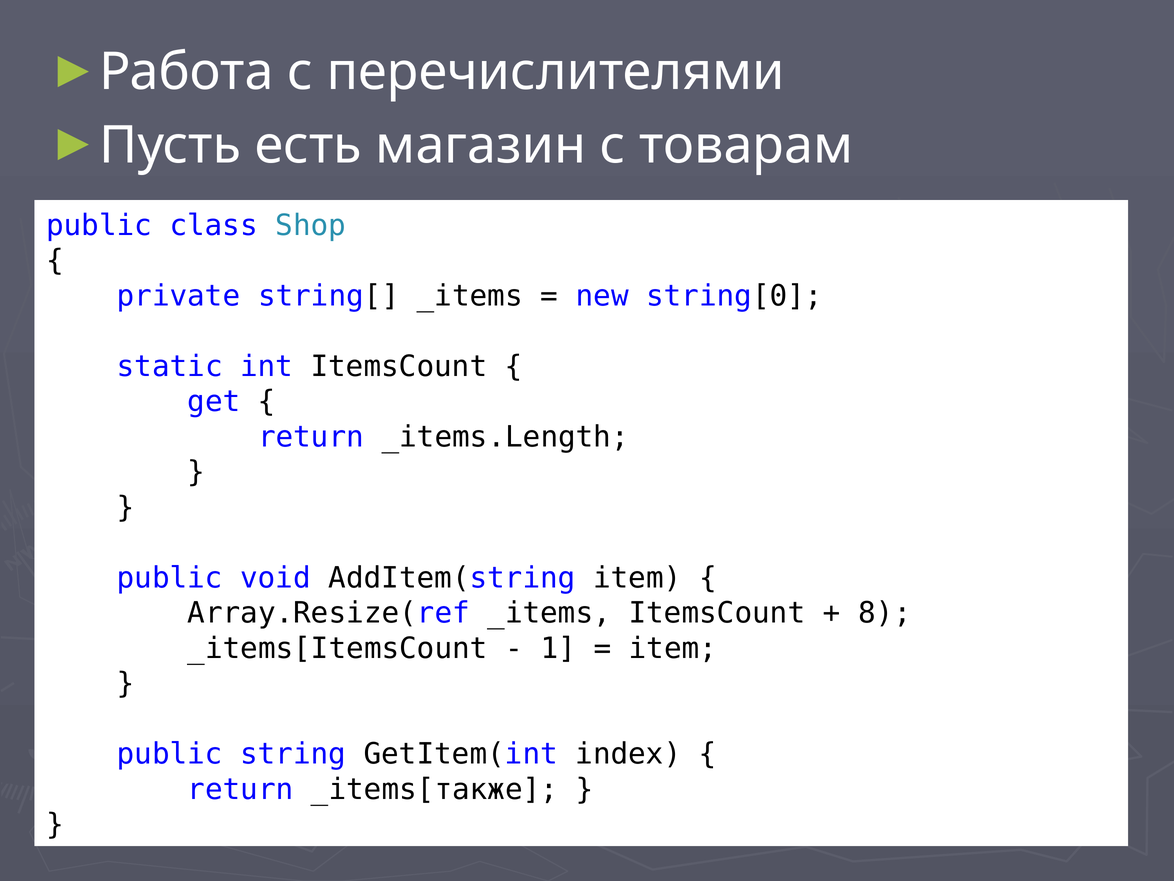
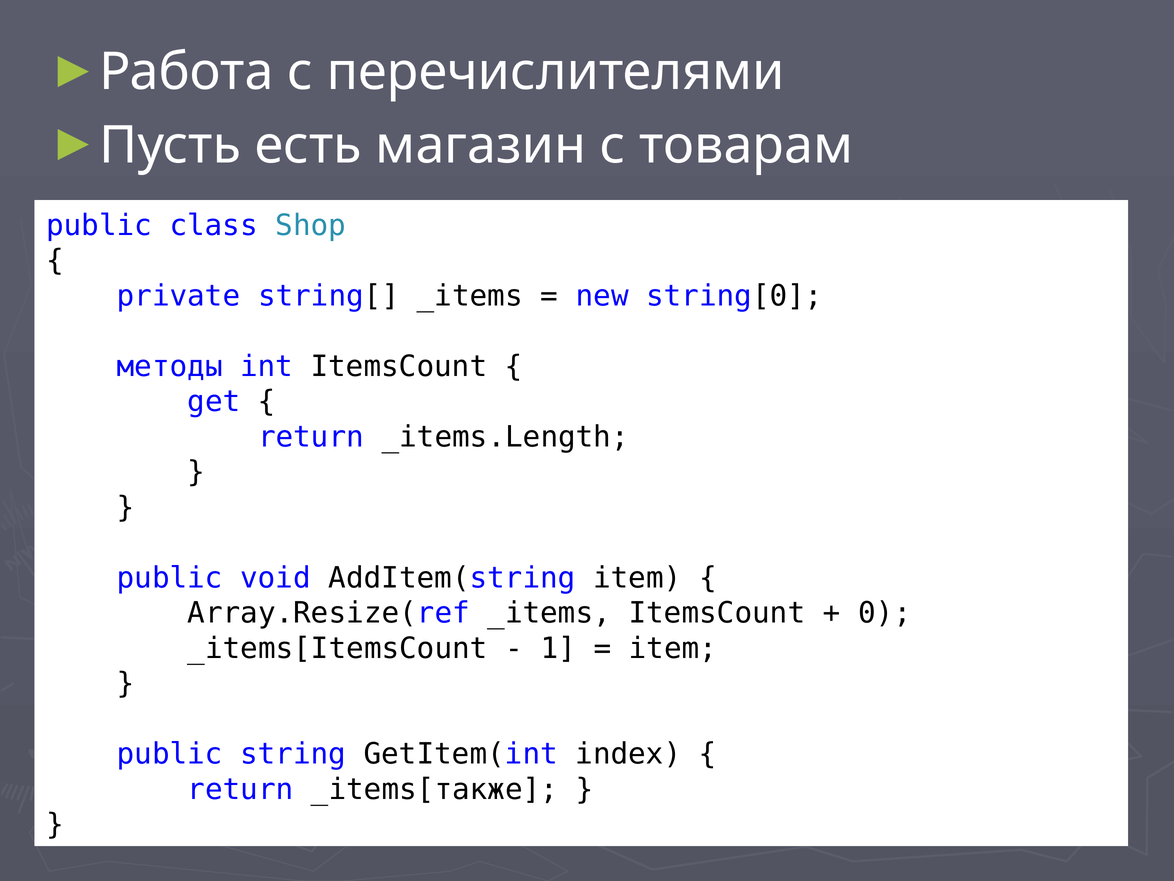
static: static -> методы
8: 8 -> 0
